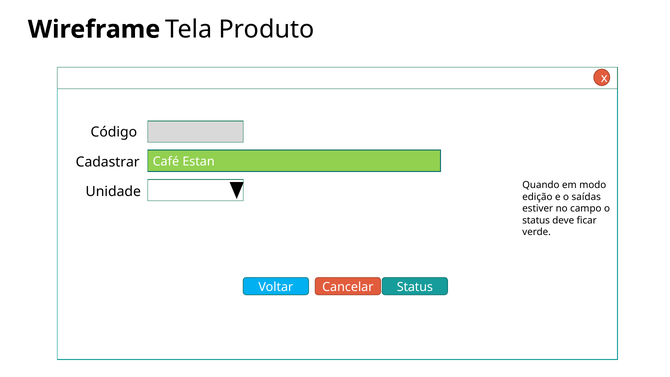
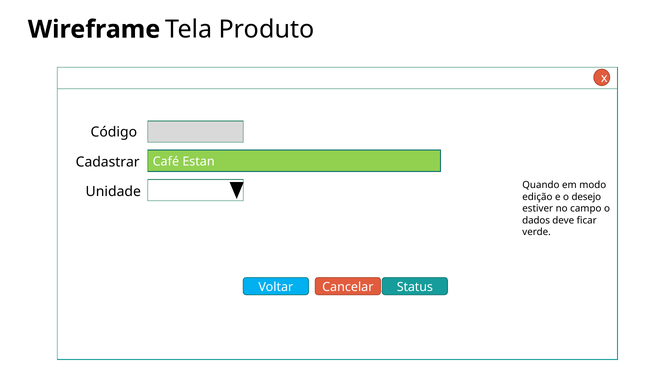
saídas: saídas -> desejo
status at (536, 220): status -> dados
